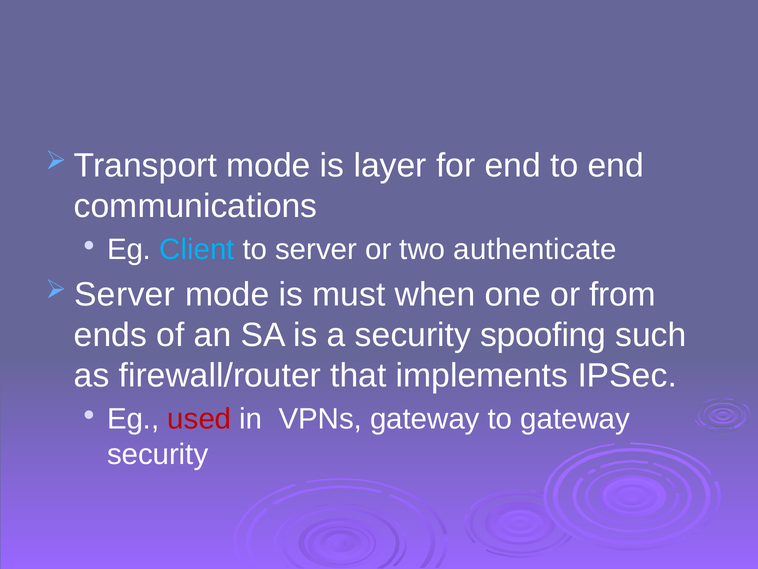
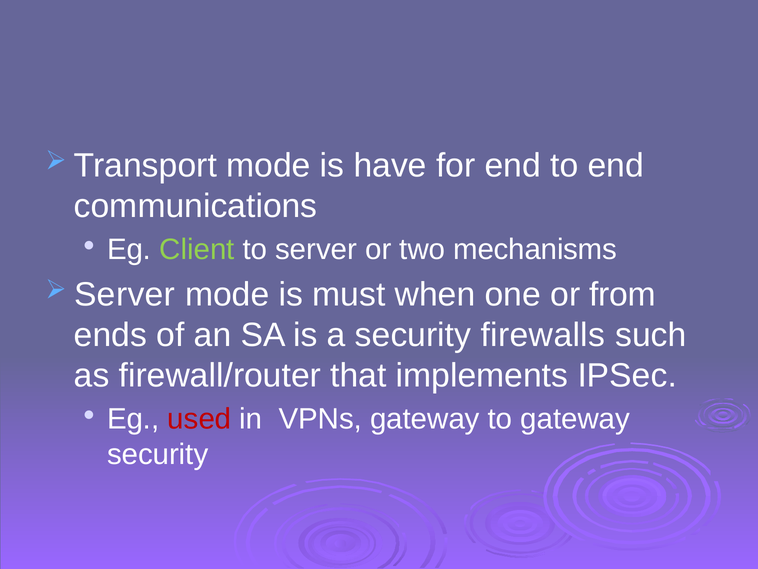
layer: layer -> have
Client colour: light blue -> light green
authenticate: authenticate -> mechanisms
spoofing: spoofing -> firewalls
